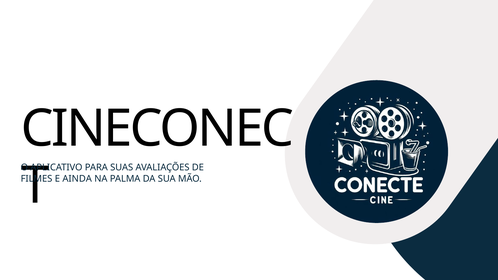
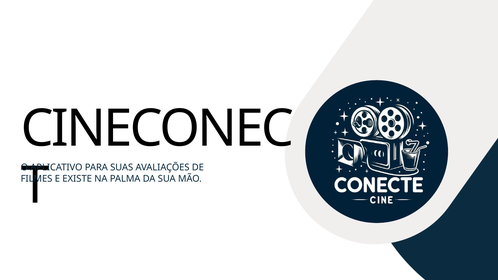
AINDA: AINDA -> EXISTE
